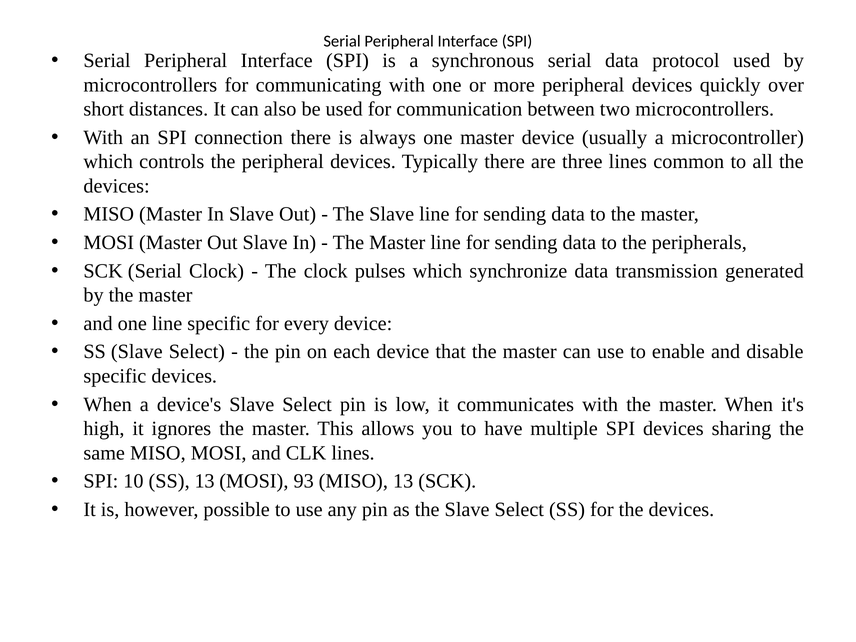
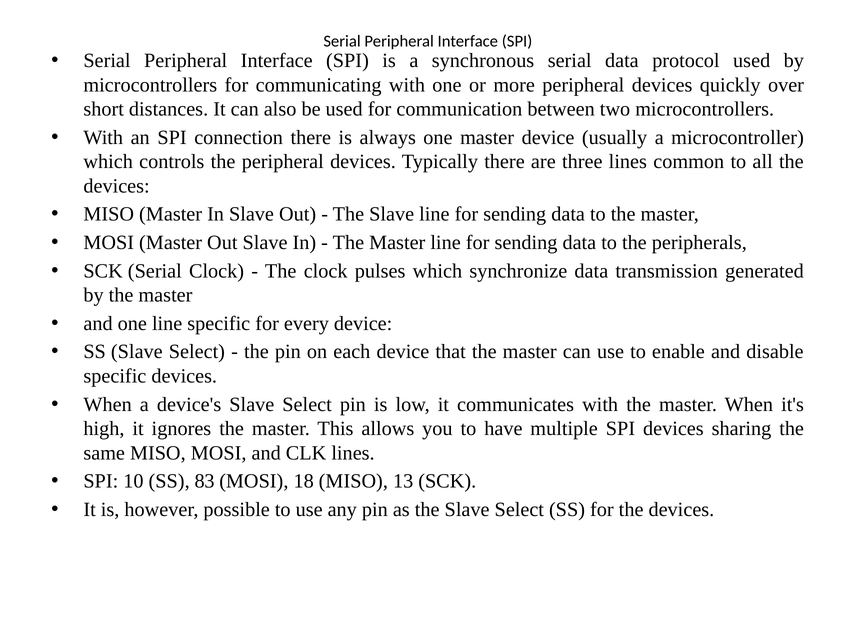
SS 13: 13 -> 83
93: 93 -> 18
